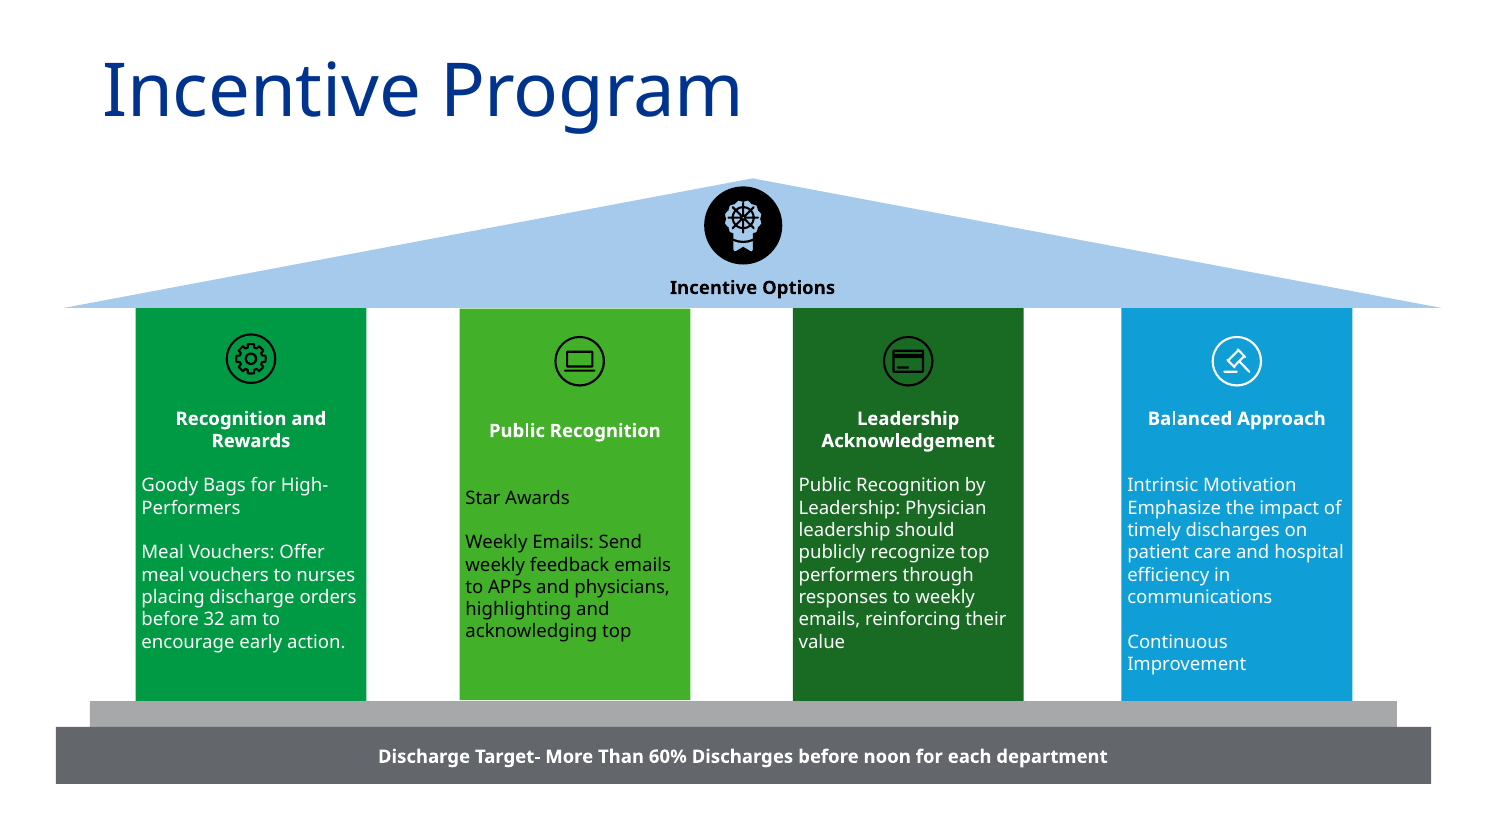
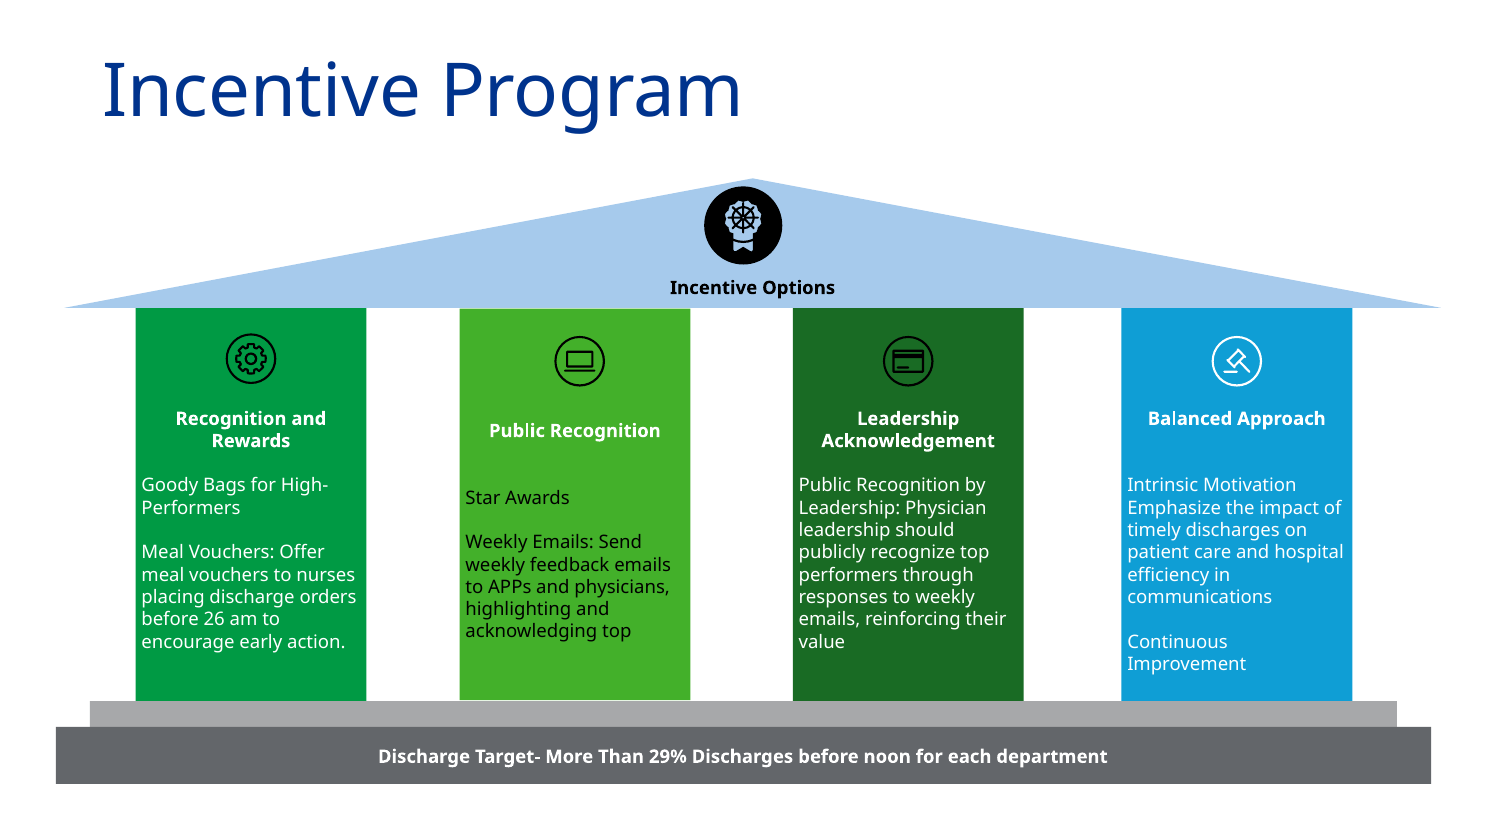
32: 32 -> 26
60%: 60% -> 29%
